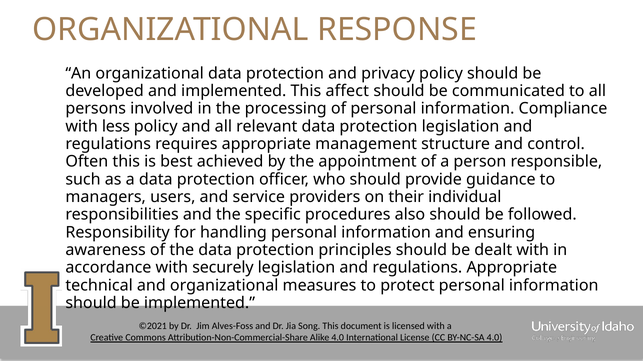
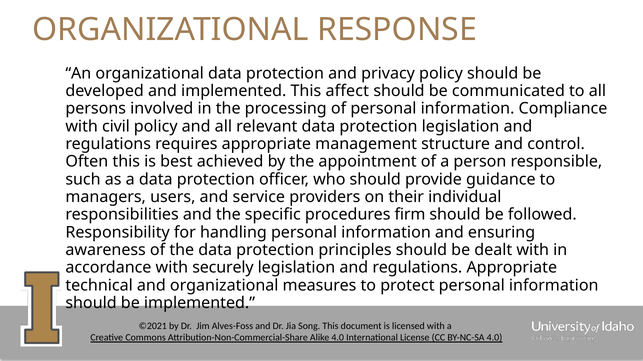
less: less -> civil
also: also -> firm
